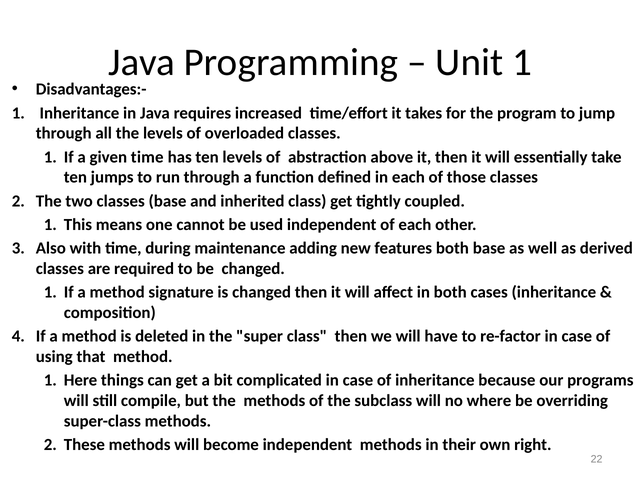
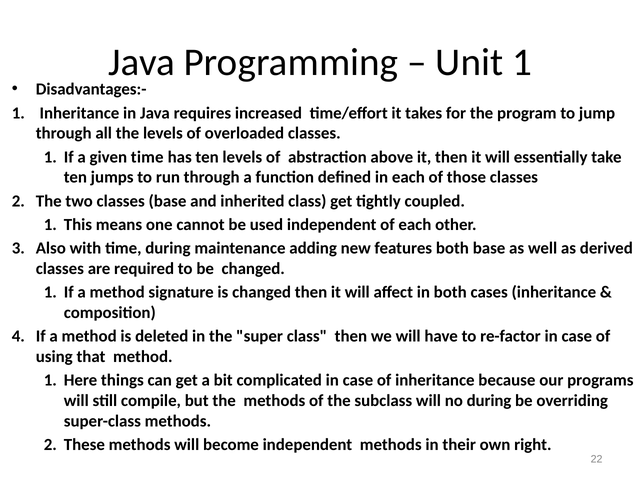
no where: where -> during
